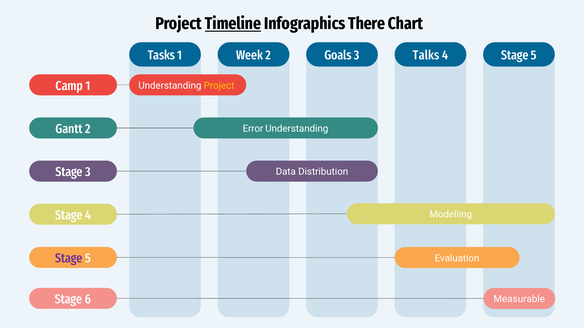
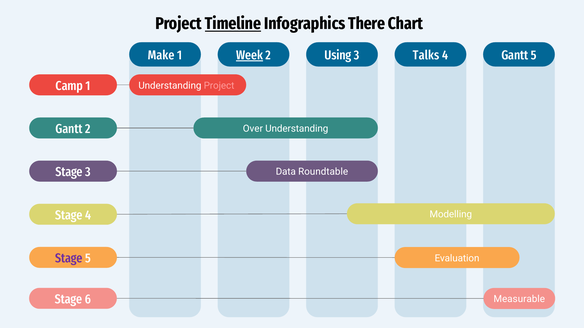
Tasks: Tasks -> Make
Week underline: none -> present
Goals: Goals -> Using
Stage at (515, 55): Stage -> Gantt
Project at (219, 86) colour: yellow -> pink
Error: Error -> Over
Distribution: Distribution -> Roundtable
